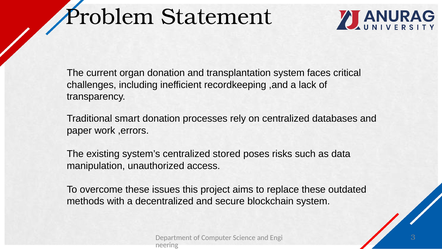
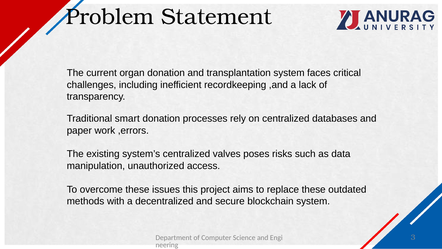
stored: stored -> valves
